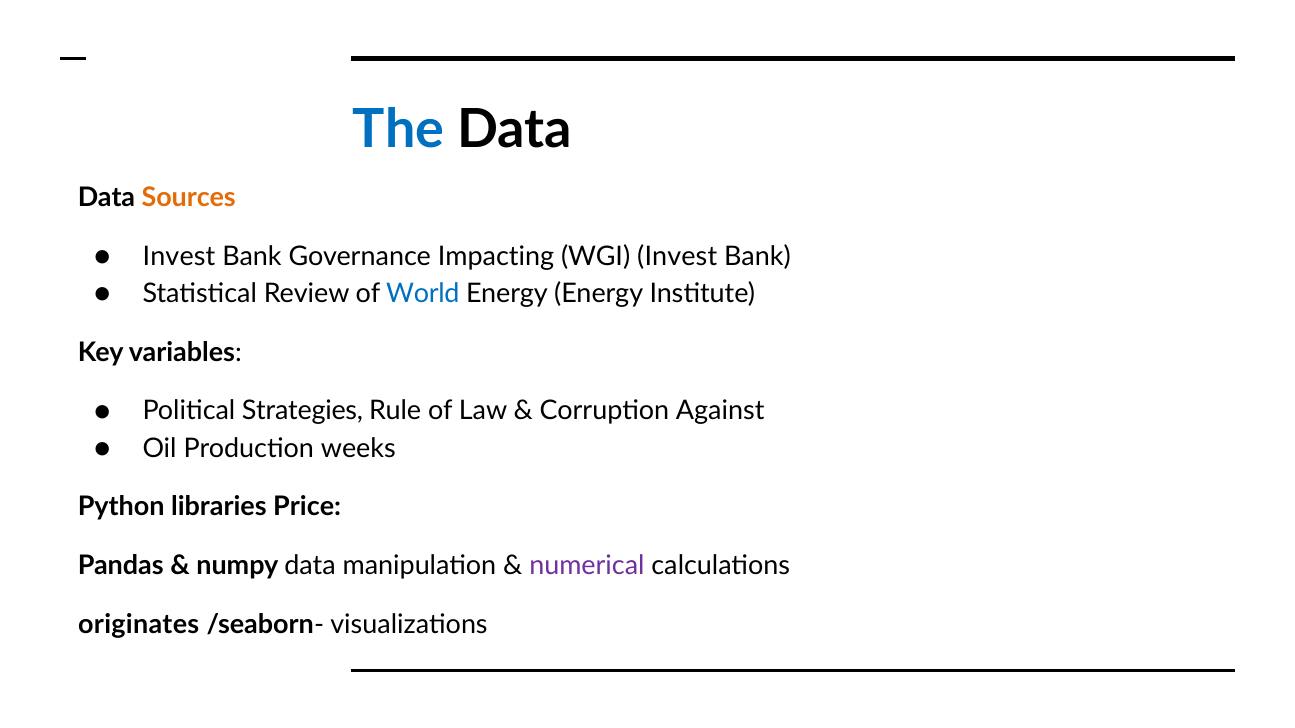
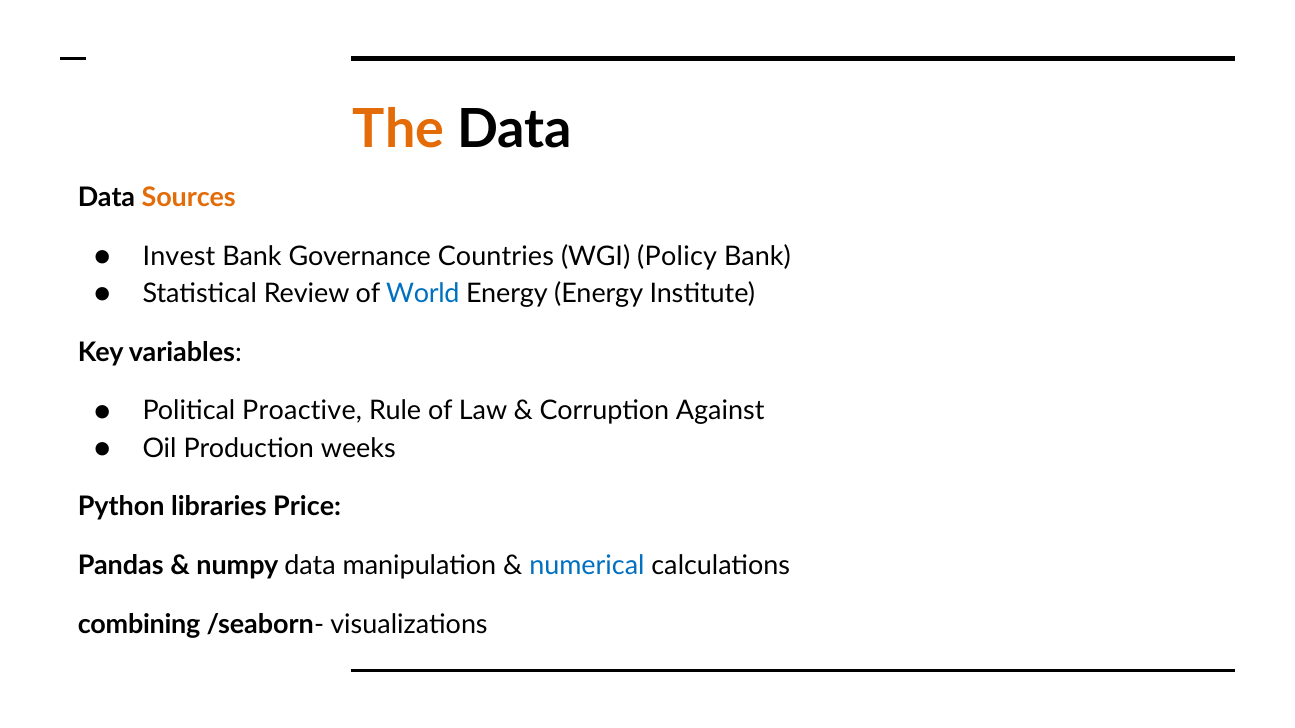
The colour: blue -> orange
Impacting: Impacting -> Countries
WGI Invest: Invest -> Policy
Strategies: Strategies -> Proactive
numerical colour: purple -> blue
originates: originates -> combining
